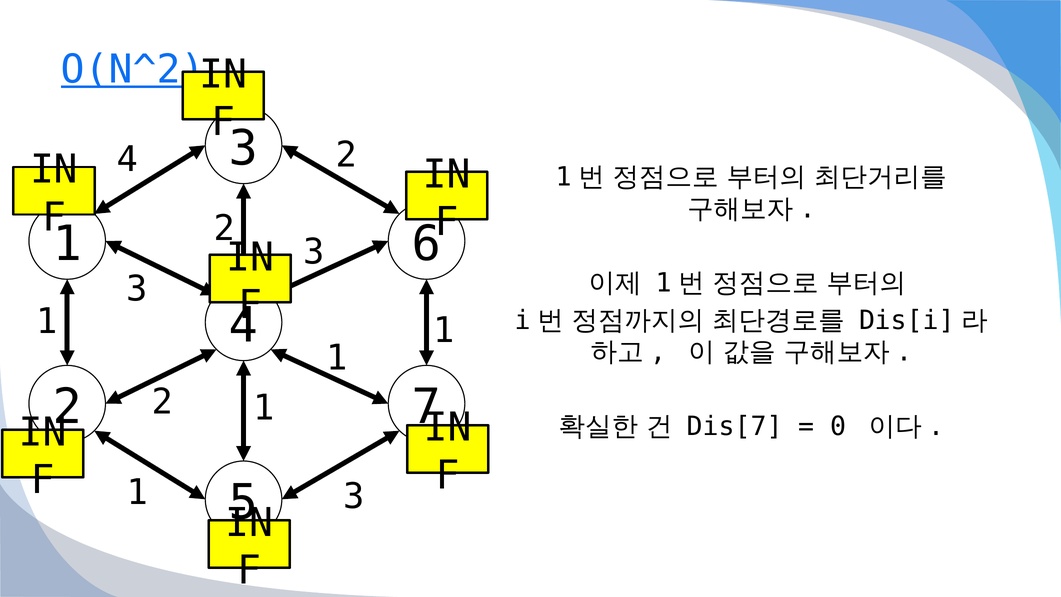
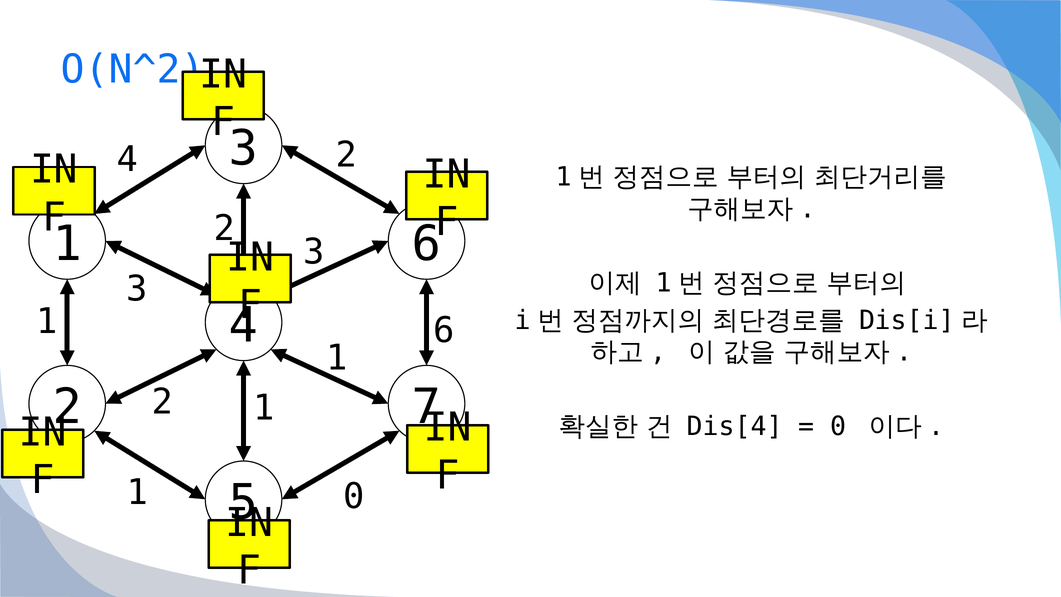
O(N^2 underline: present -> none
1 at (444, 330): 1 -> 6
Dis[7: Dis[7 -> Dis[4
1 3: 3 -> 0
